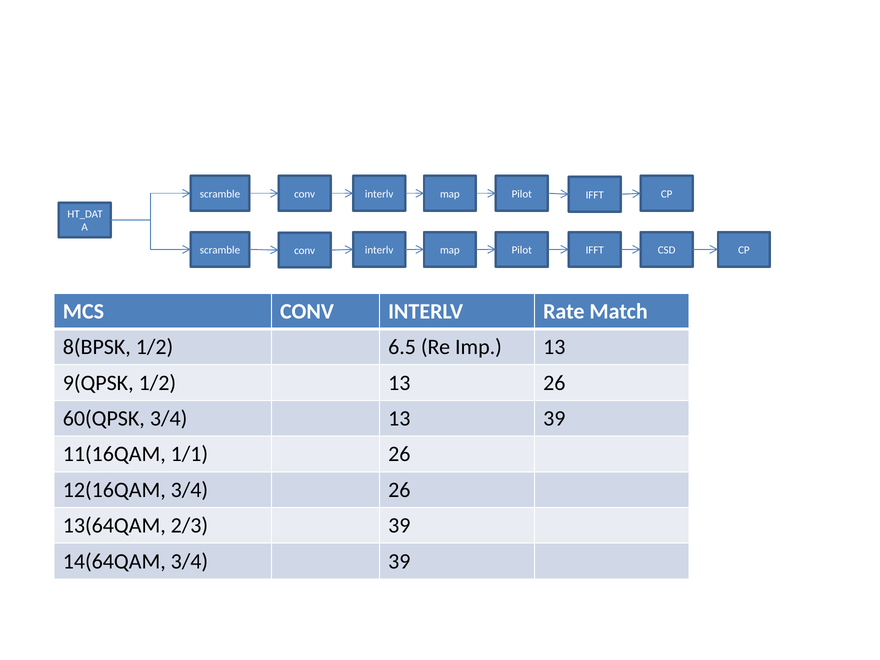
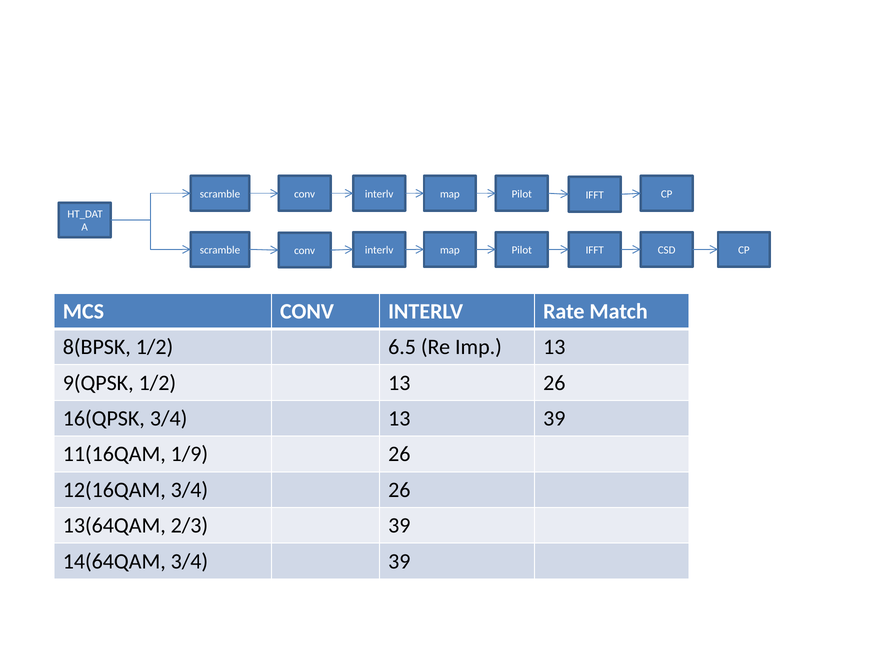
60(QPSK: 60(QPSK -> 16(QPSK
1/1: 1/1 -> 1/9
